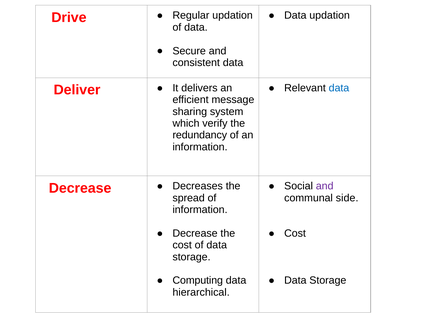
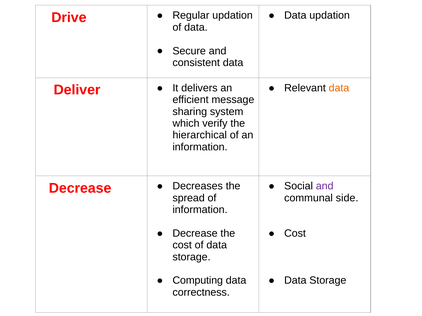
data at (339, 88) colour: blue -> orange
redundancy: redundancy -> hierarchical
hierarchical: hierarchical -> correctness
